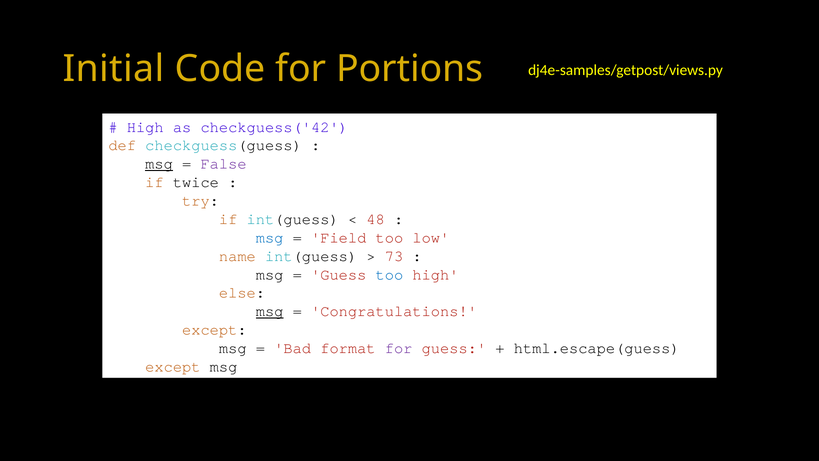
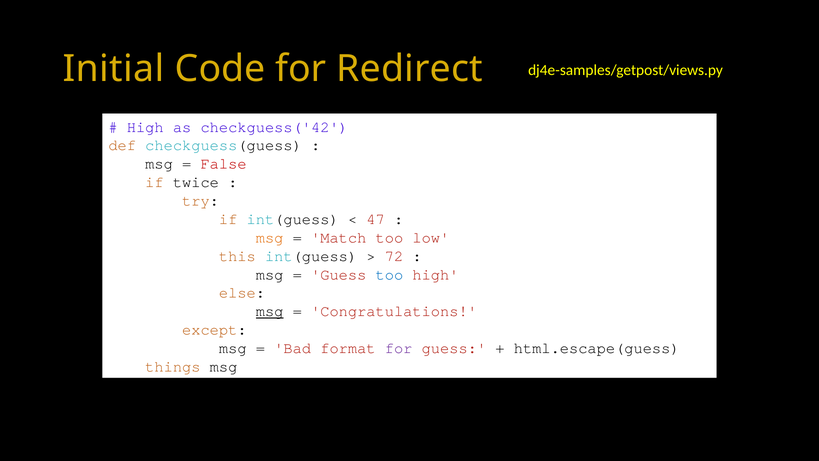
Portions: Portions -> Redirect
msg at (159, 164) underline: present -> none
False colour: purple -> red
48: 48 -> 47
msg at (270, 237) colour: blue -> orange
Field: Field -> Match
name: name -> this
73: 73 -> 72
except at (173, 366): except -> things
